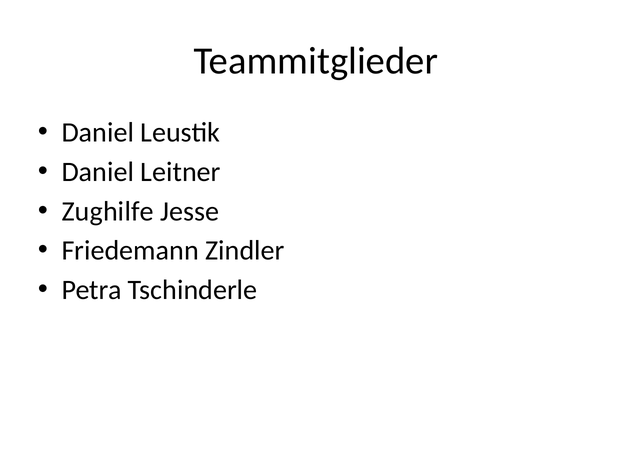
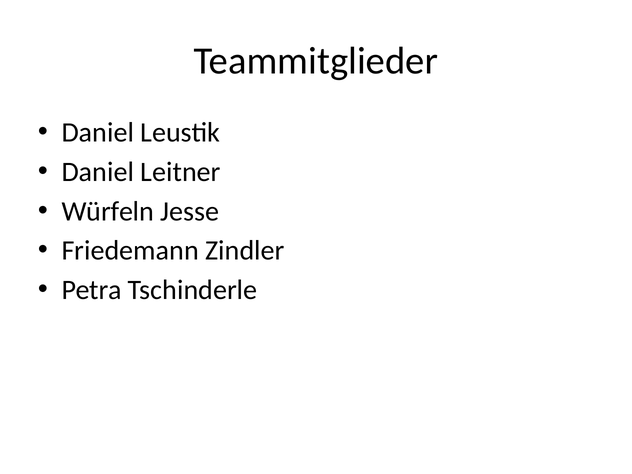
Zughilfe: Zughilfe -> Würfeln
